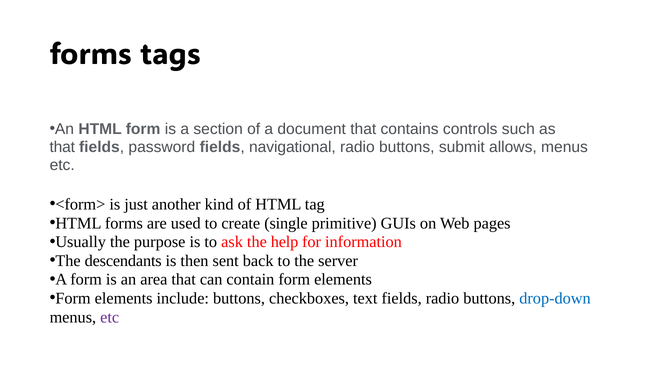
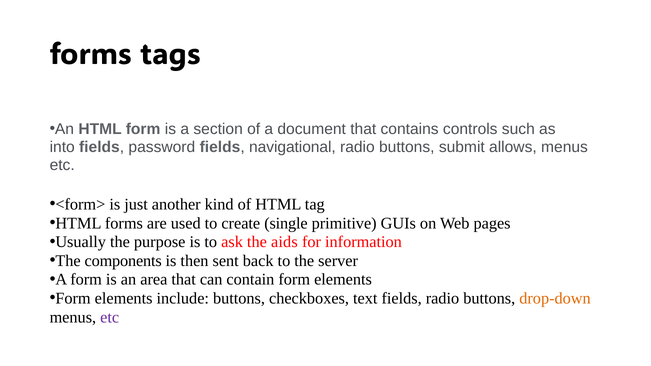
that at (62, 147): that -> into
help: help -> aids
descendants: descendants -> components
drop-down colour: blue -> orange
